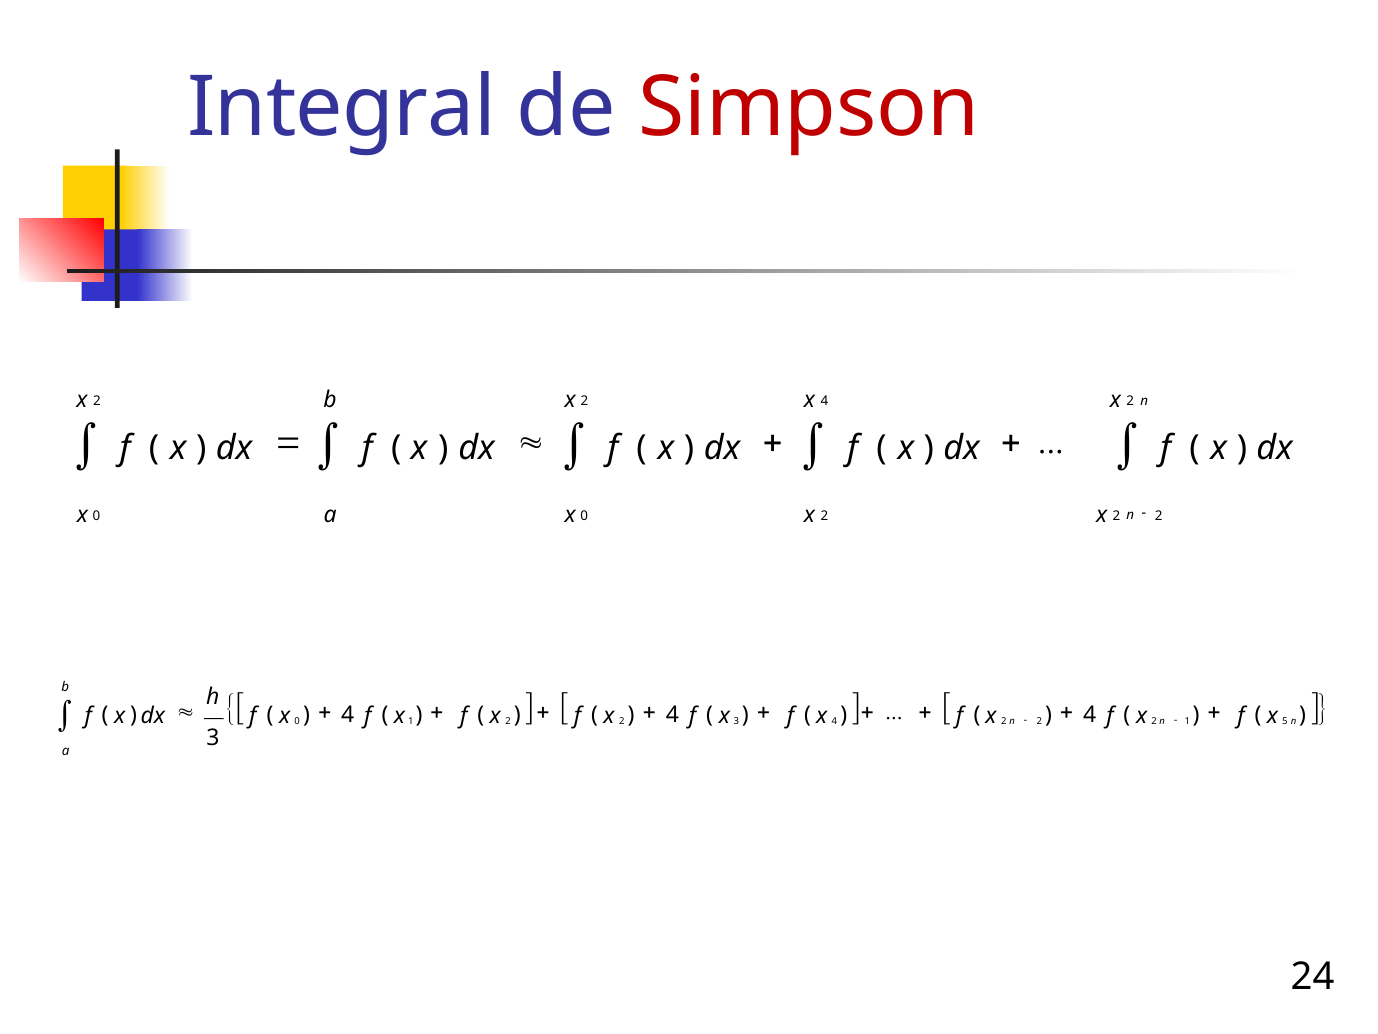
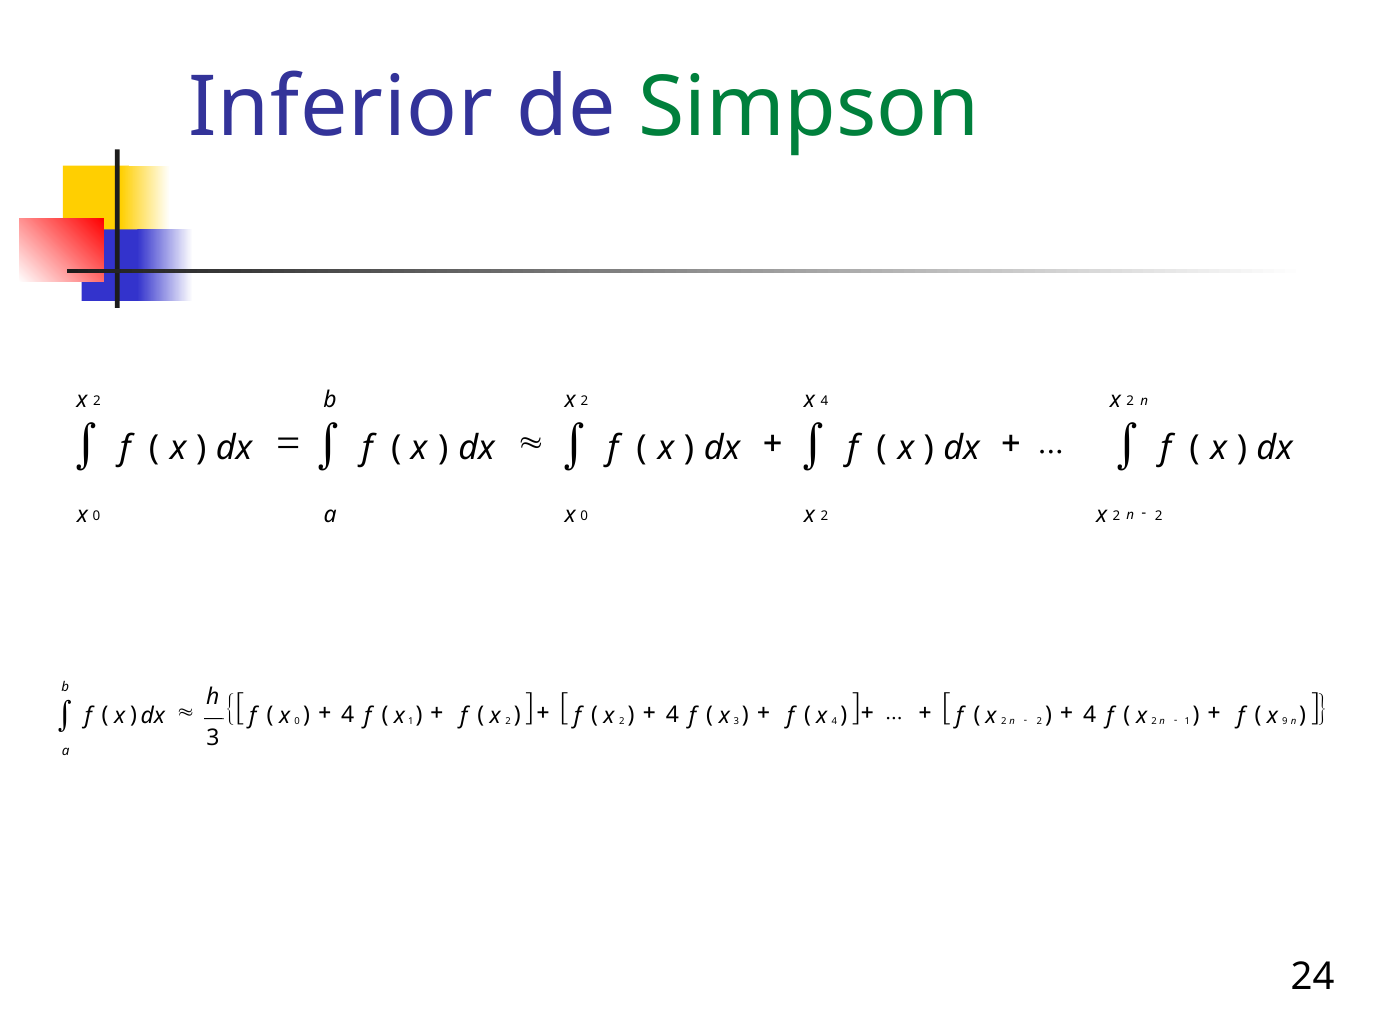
Integral: Integral -> Inferior
Simpson colour: red -> green
5: 5 -> 9
